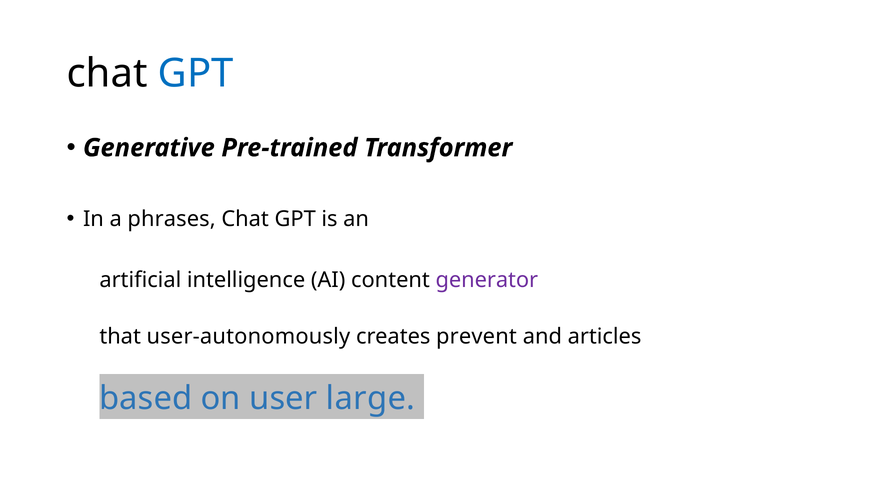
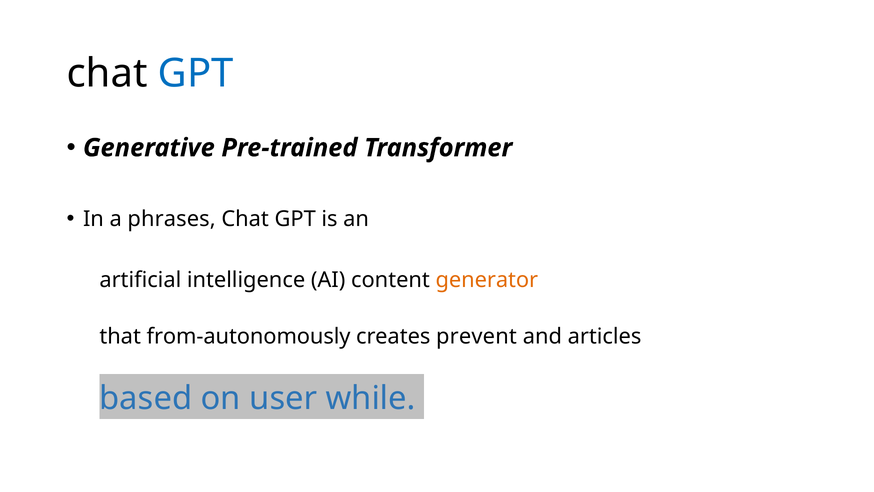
generator colour: purple -> orange
user-autonomously: user-autonomously -> from-autonomously
large: large -> while
